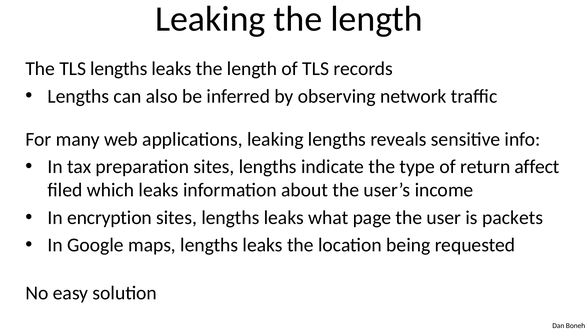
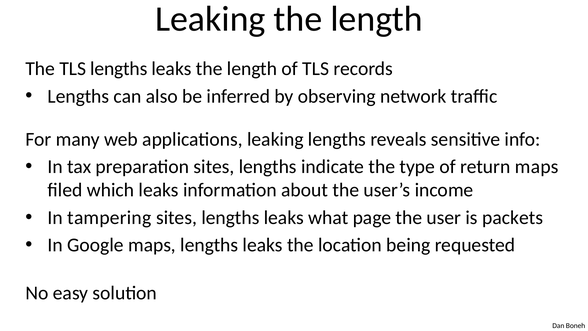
return affect: affect -> maps
encryption: encryption -> tampering
